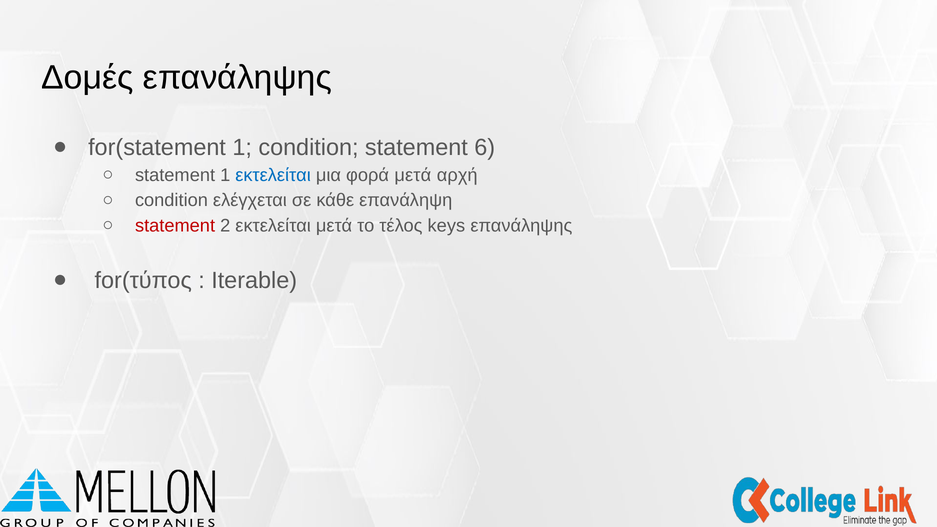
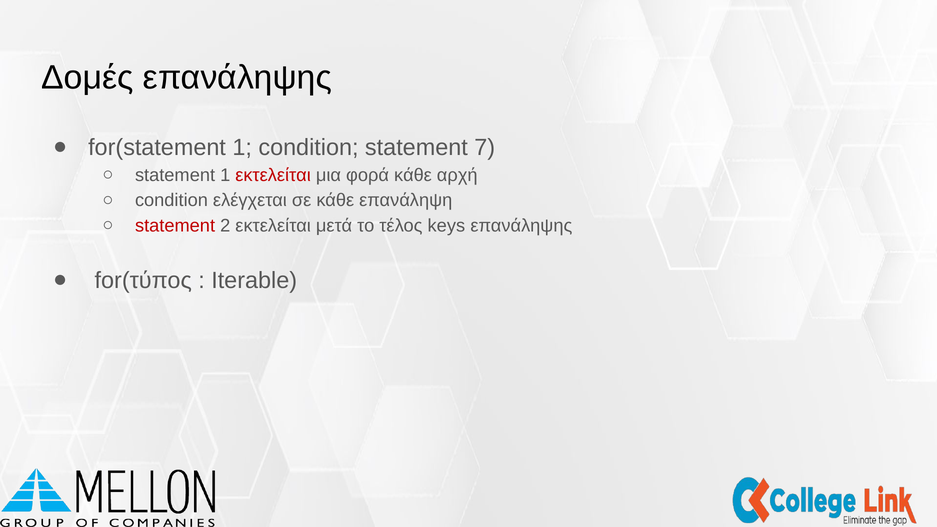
6: 6 -> 7
εκτελείται at (273, 175) colour: blue -> red
φορά μετά: μετά -> κάθε
